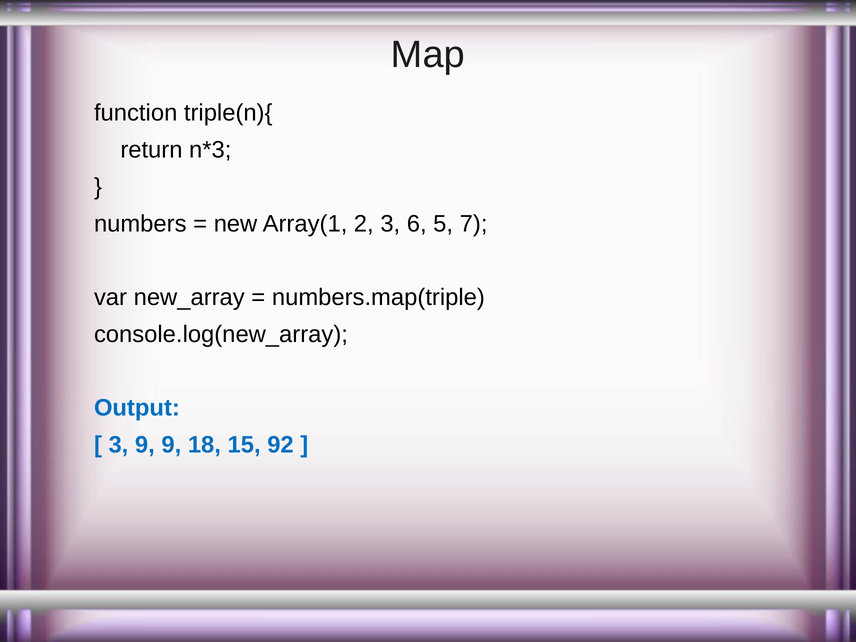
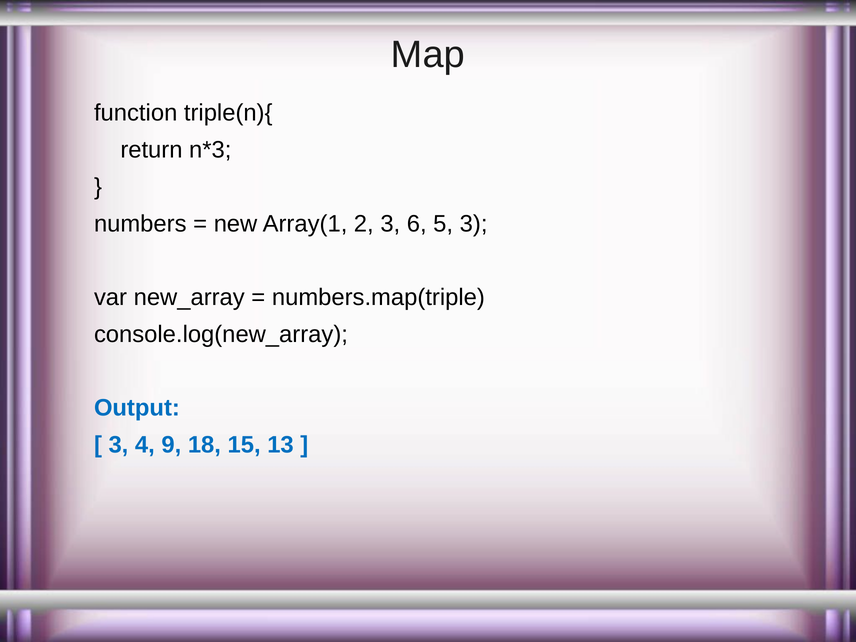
5 7: 7 -> 3
3 9: 9 -> 4
92: 92 -> 13
